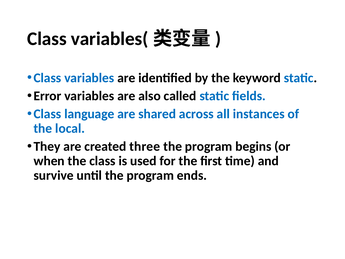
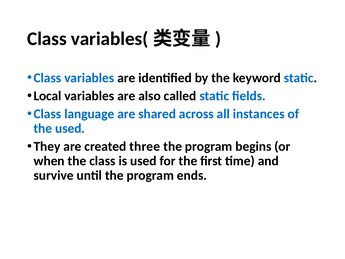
Error: Error -> Local
the local: local -> used
